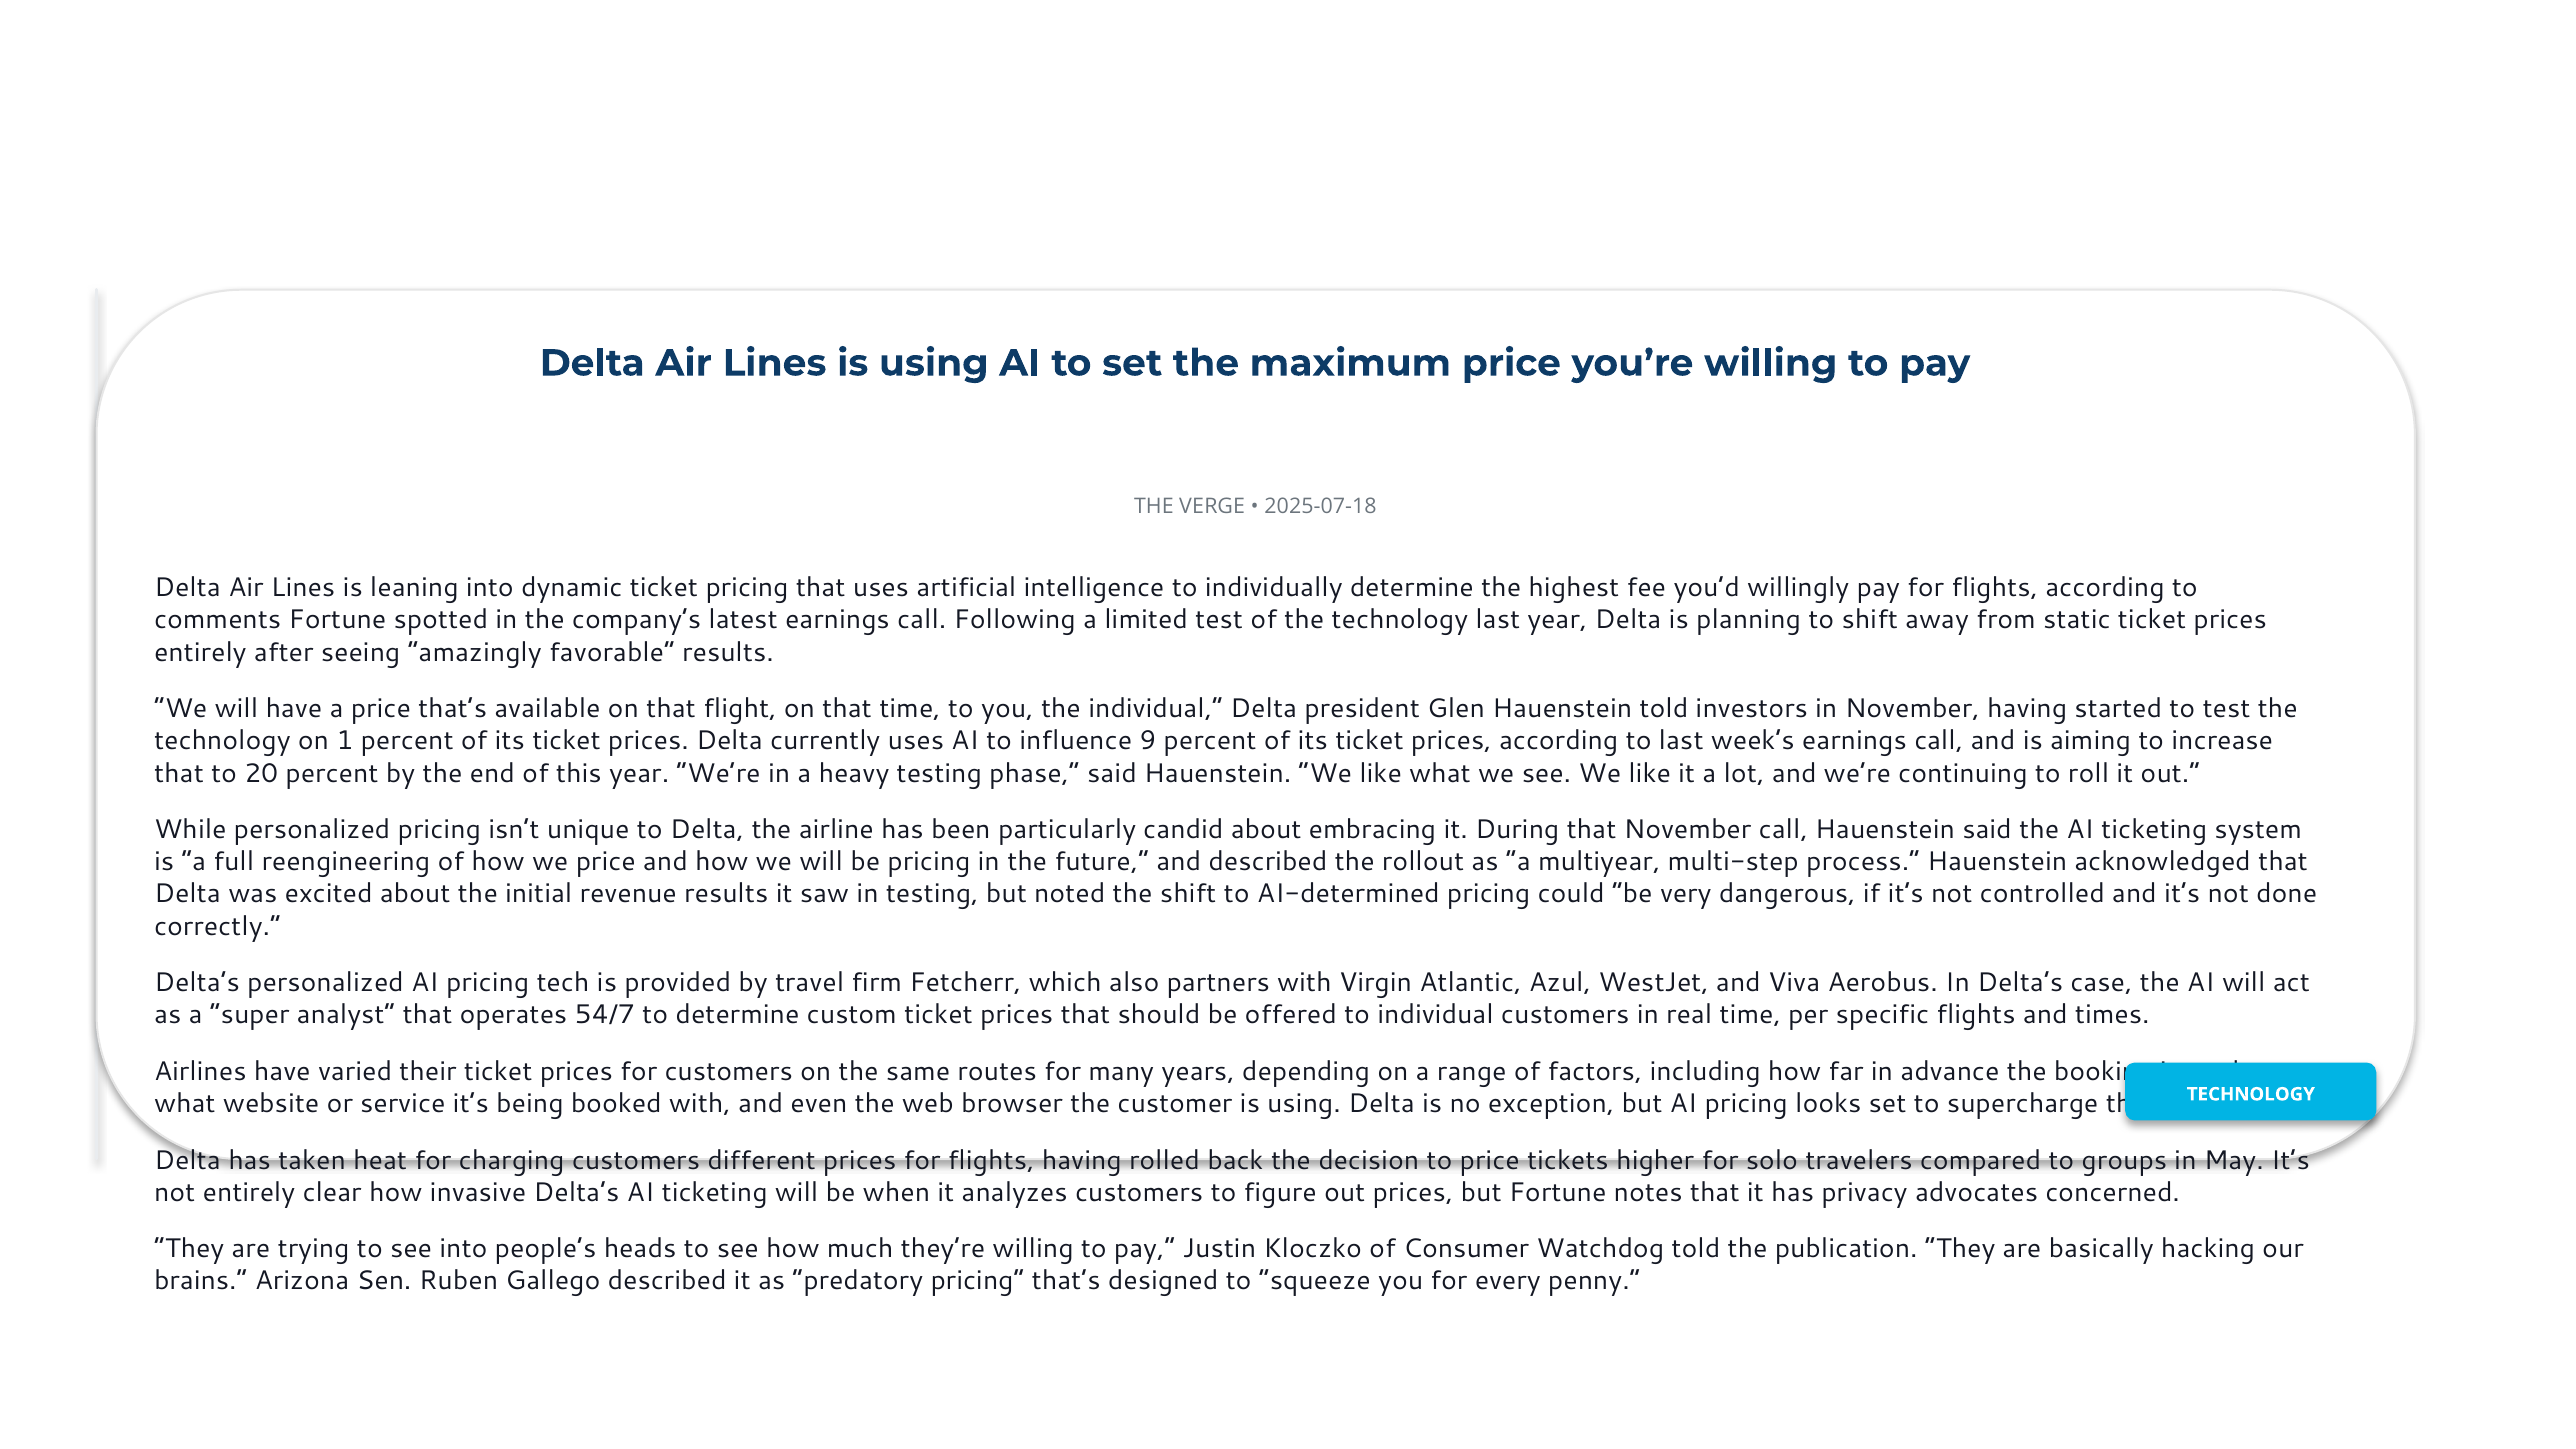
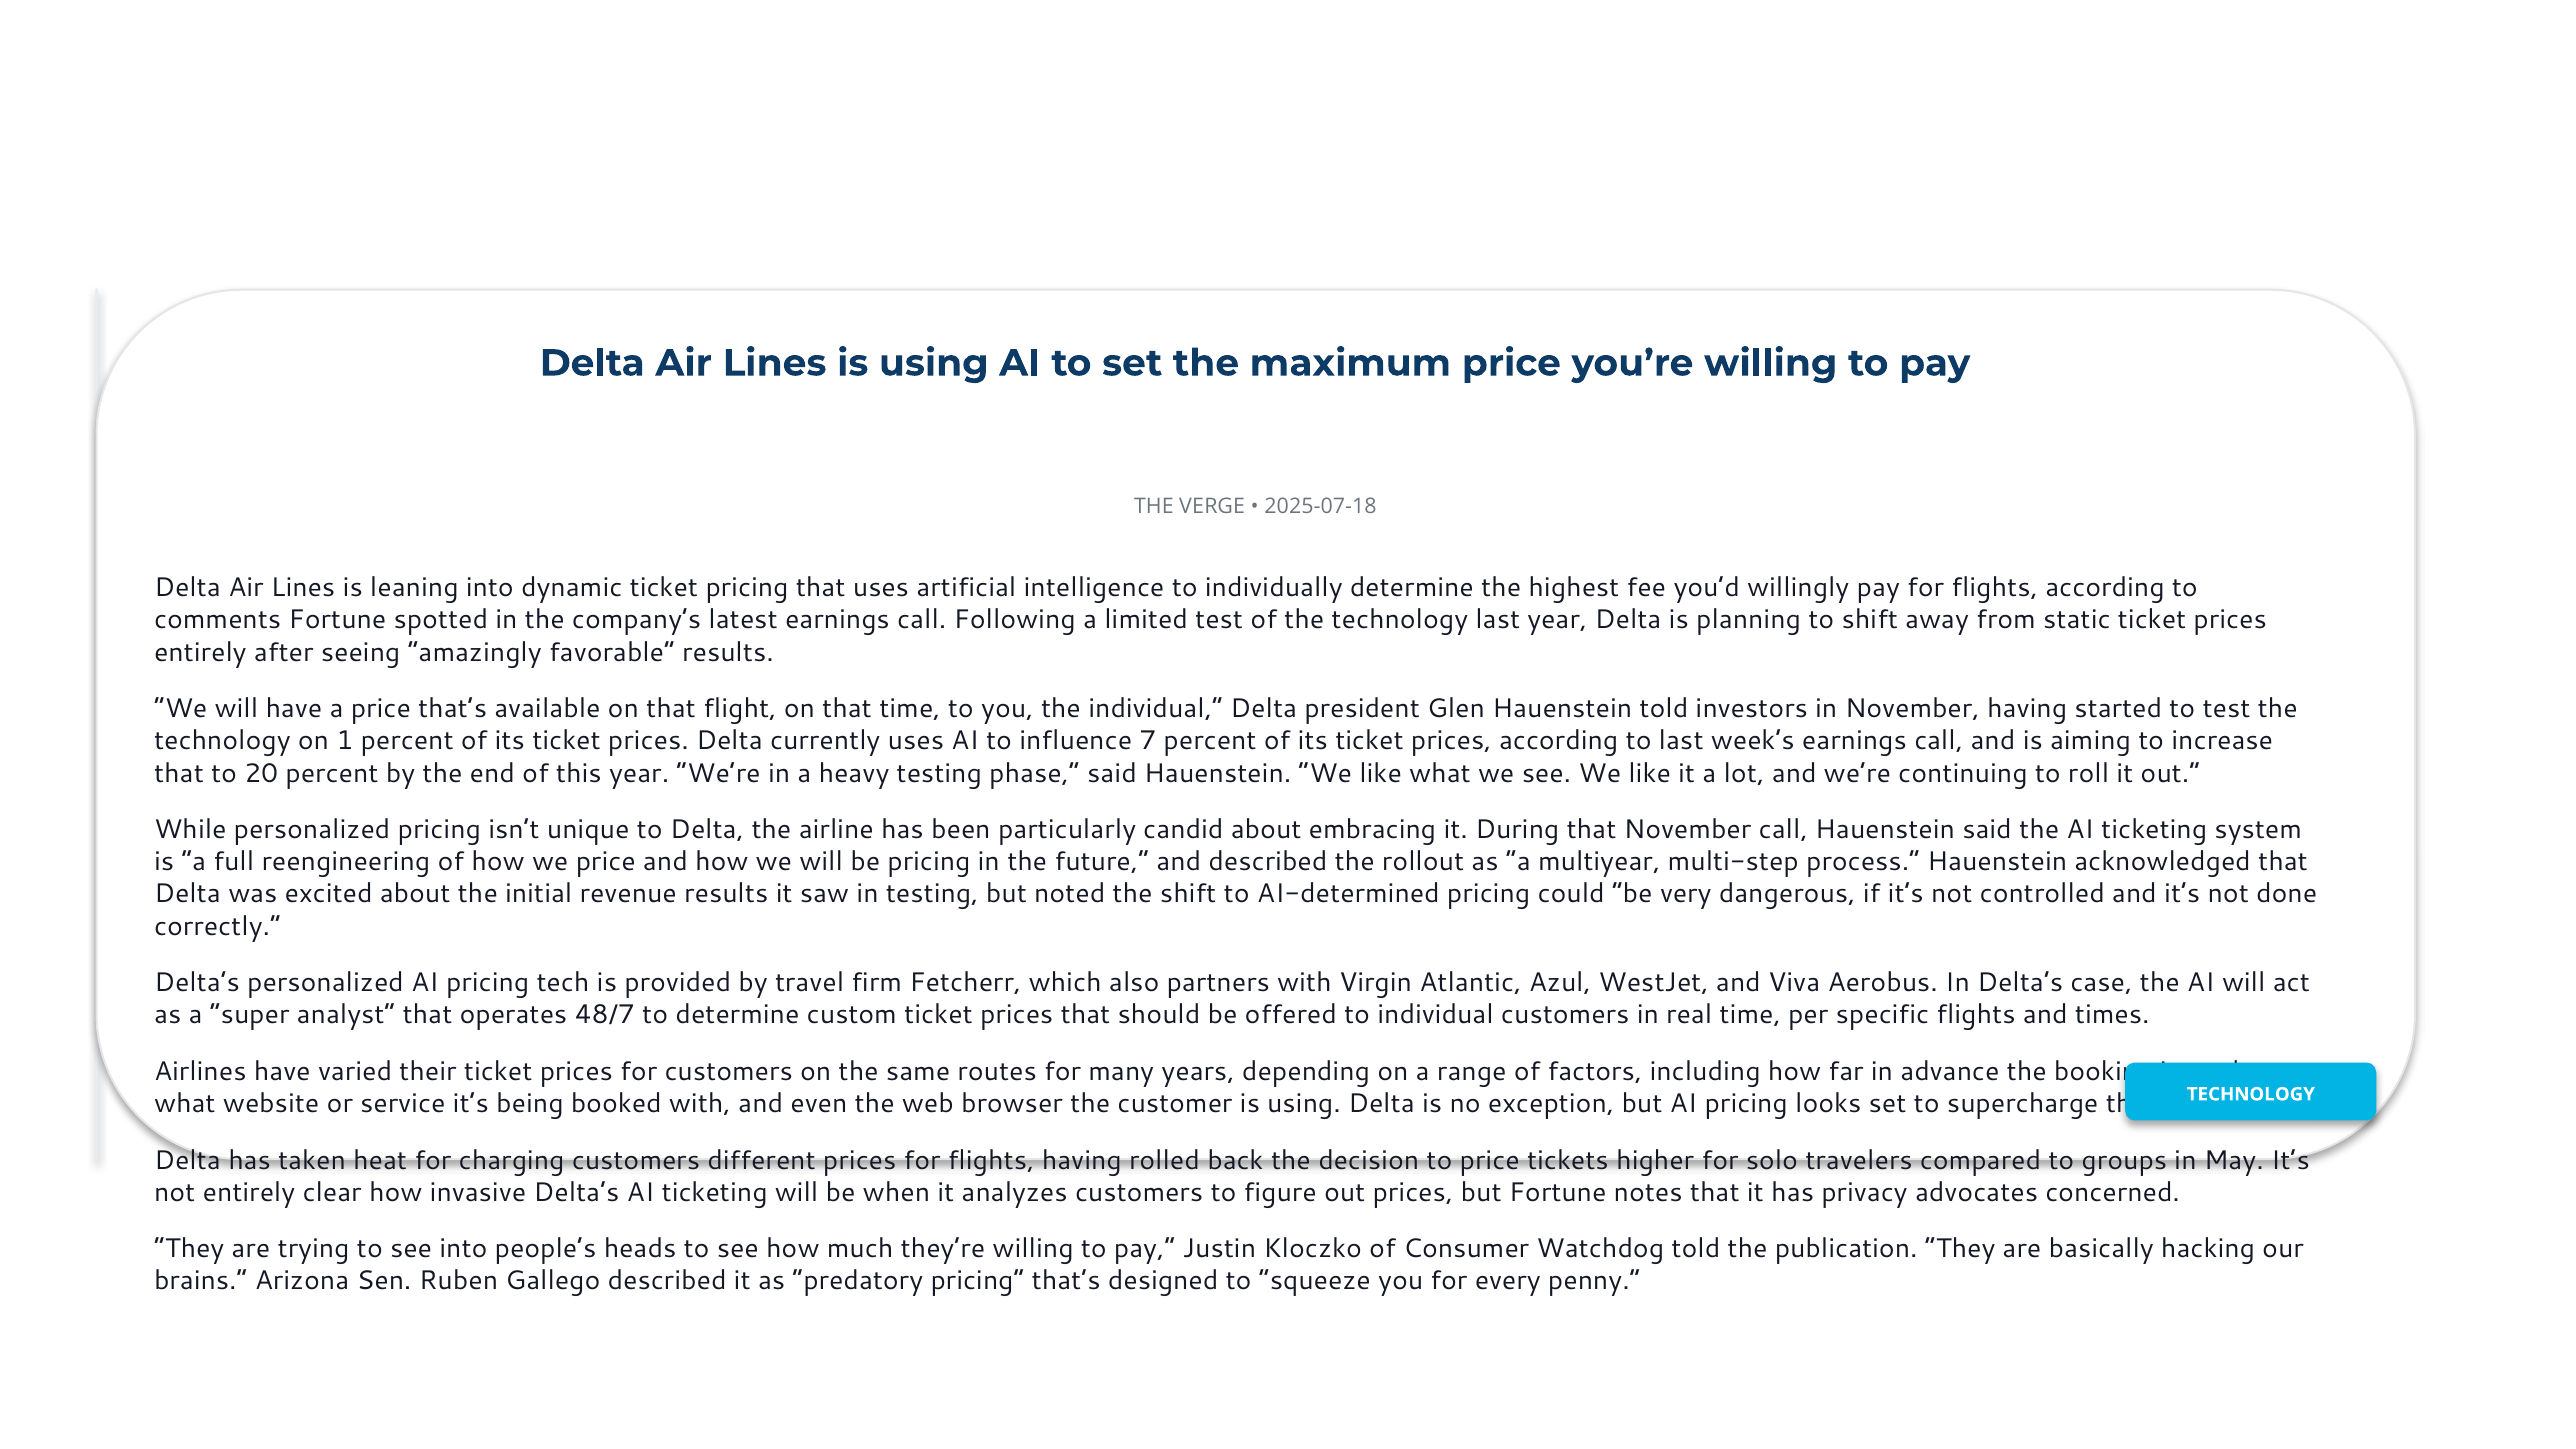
9: 9 -> 7
54/7: 54/7 -> 48/7
